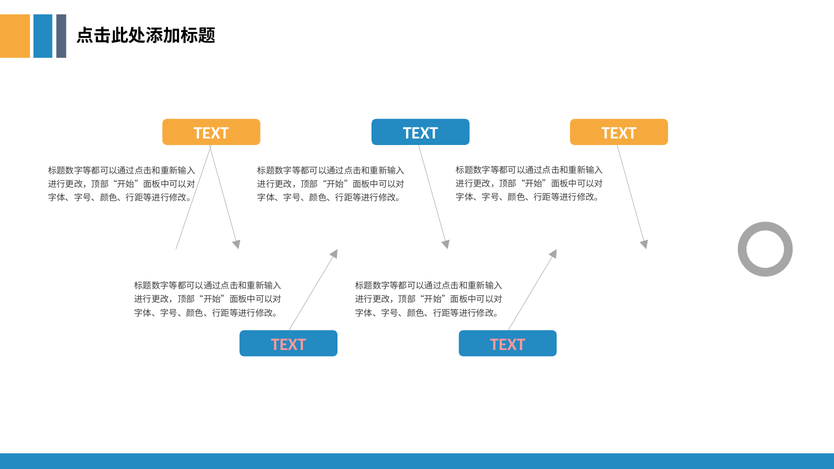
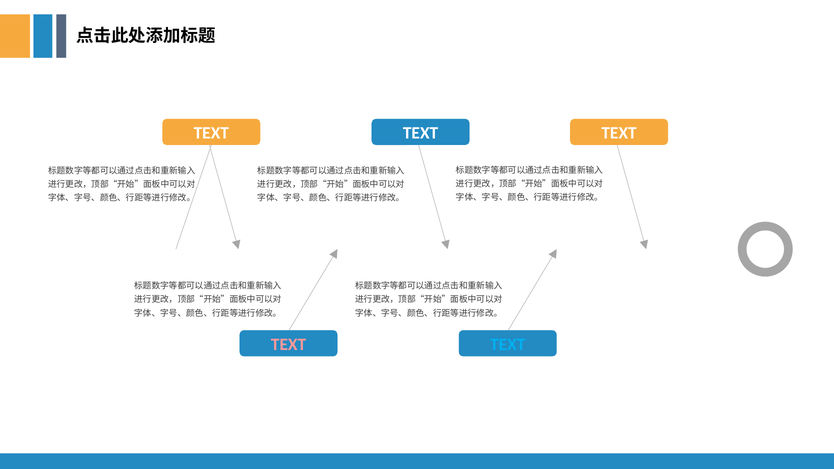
TEXT at (508, 345) colour: pink -> light blue
